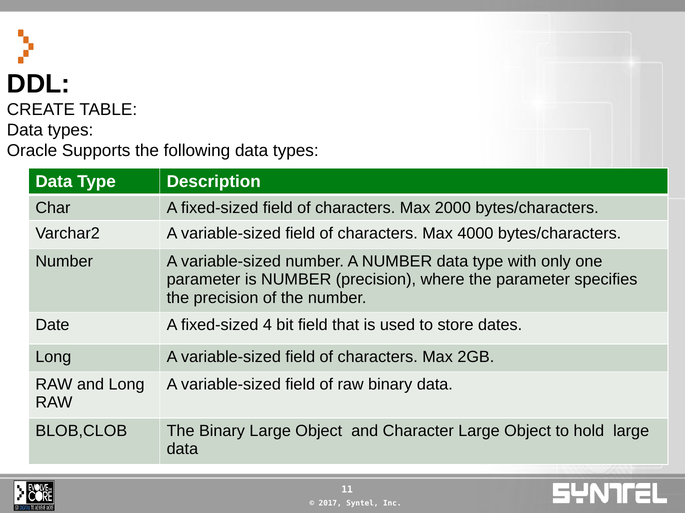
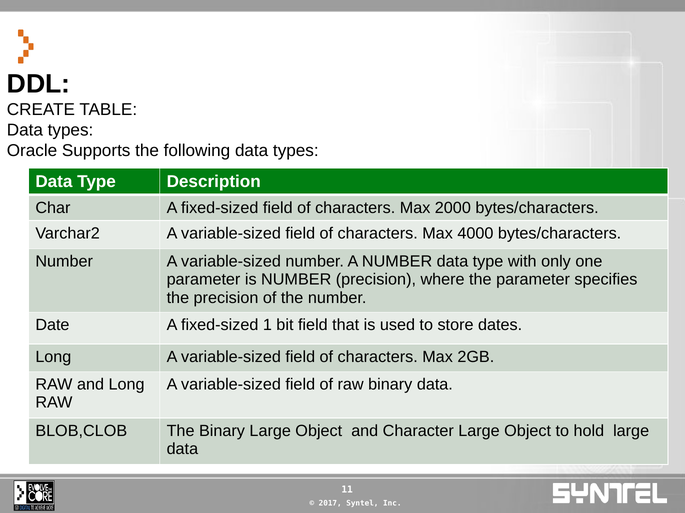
4: 4 -> 1
